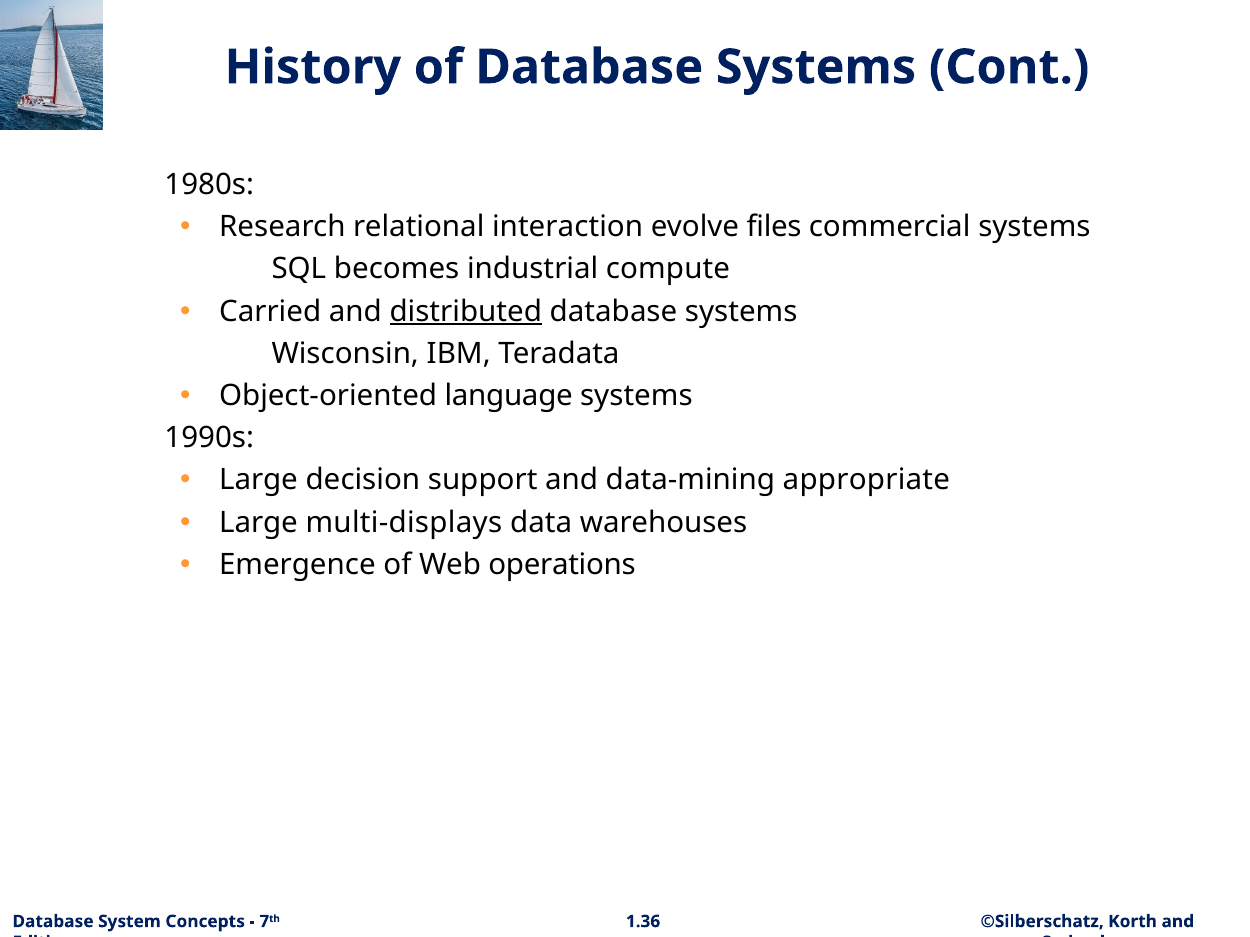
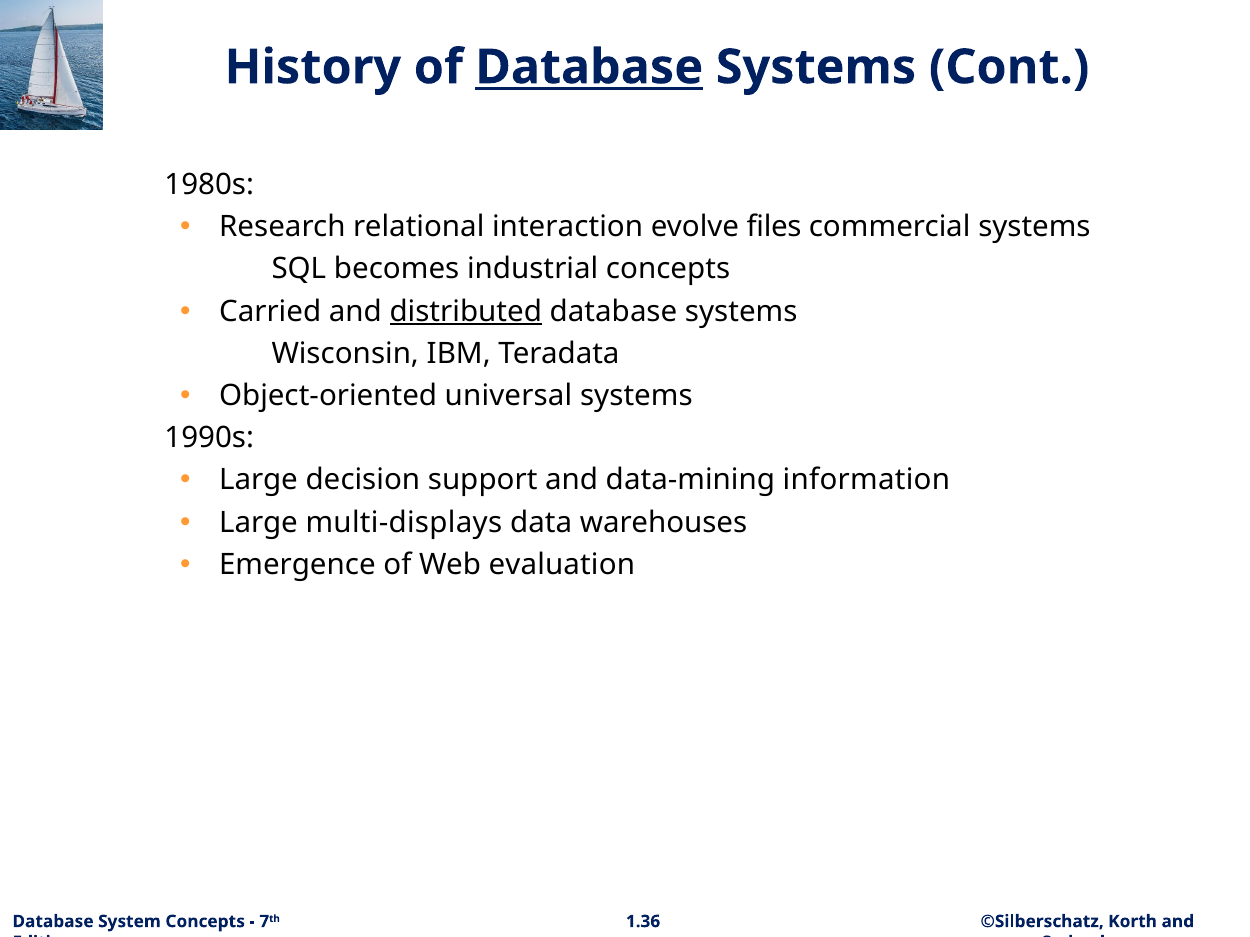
Database at (589, 67) underline: none -> present
industrial compute: compute -> concepts
language: language -> universal
appropriate: appropriate -> information
operations: operations -> evaluation
